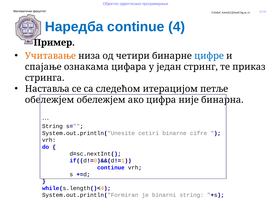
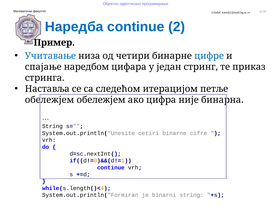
4: 4 -> 2
Учитавање colour: orange -> blue
ознакама: ознакама -> наредбом
